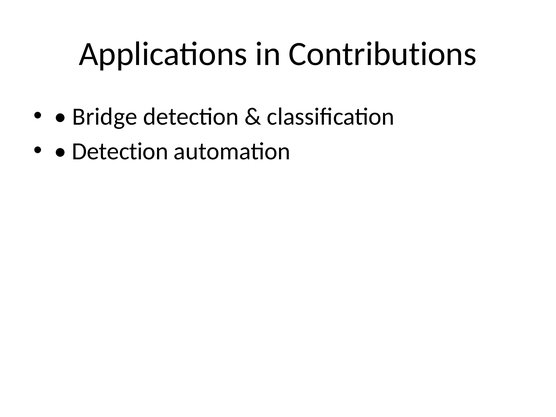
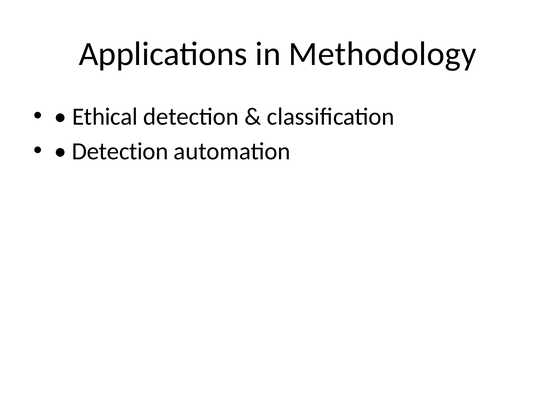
Contributions: Contributions -> Methodology
Bridge: Bridge -> Ethical
